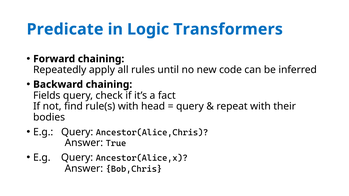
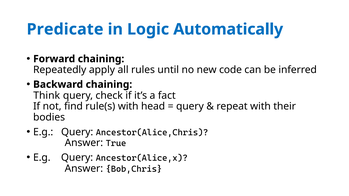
Transformers: Transformers -> Automatically
Fields: Fields -> Think
